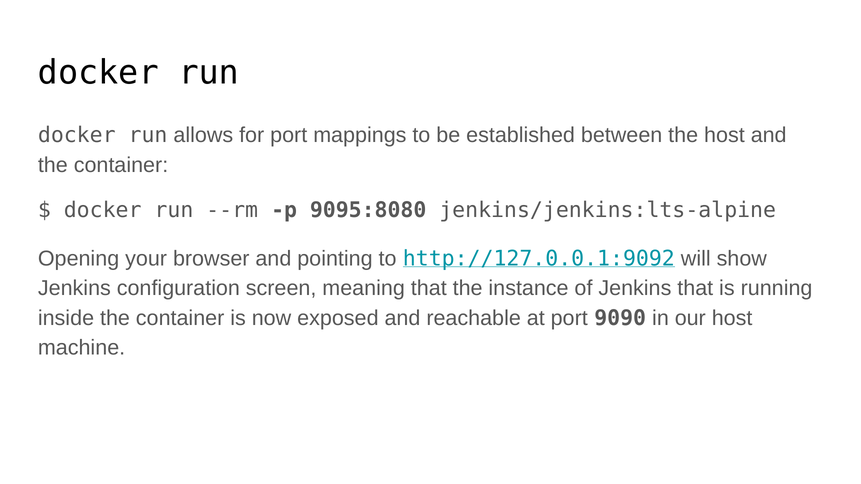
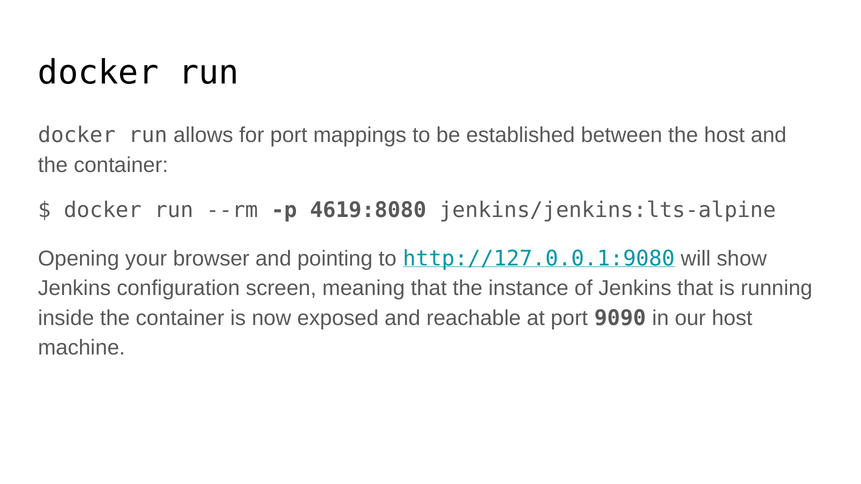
9095:8080: 9095:8080 -> 4619:8080
http://127.0.0.1:9092: http://127.0.0.1:9092 -> http://127.0.0.1:9080
